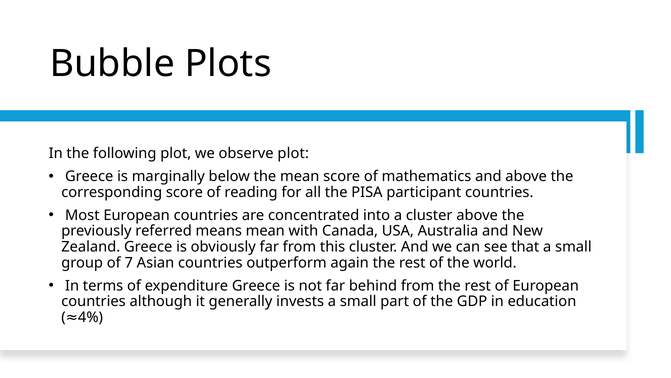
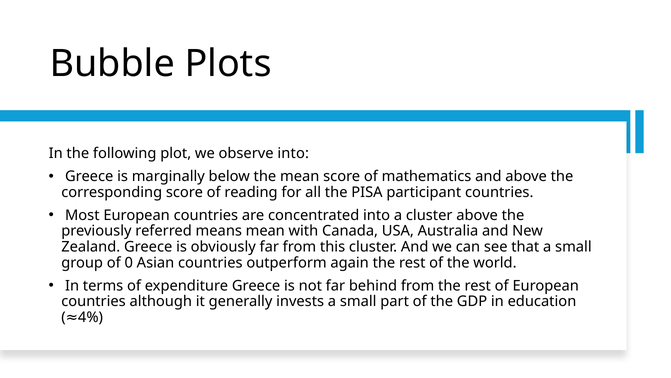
observe plot: plot -> into
7: 7 -> 0
